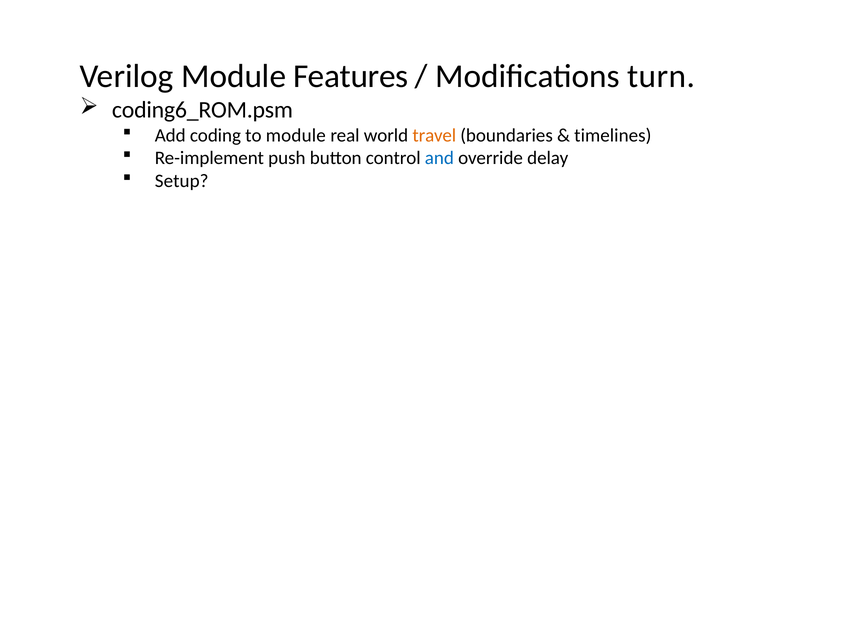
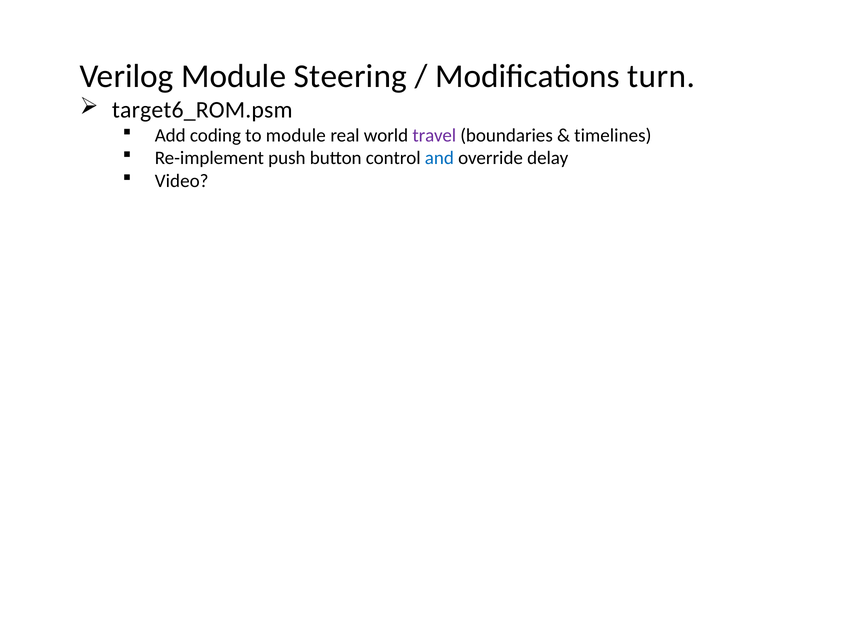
Features: Features -> Steering
coding6_ROM.psm: coding6_ROM.psm -> target6_ROM.psm
travel colour: orange -> purple
Setup: Setup -> Video
